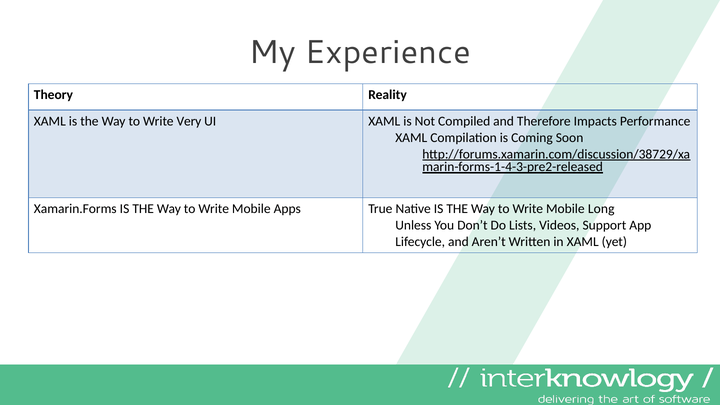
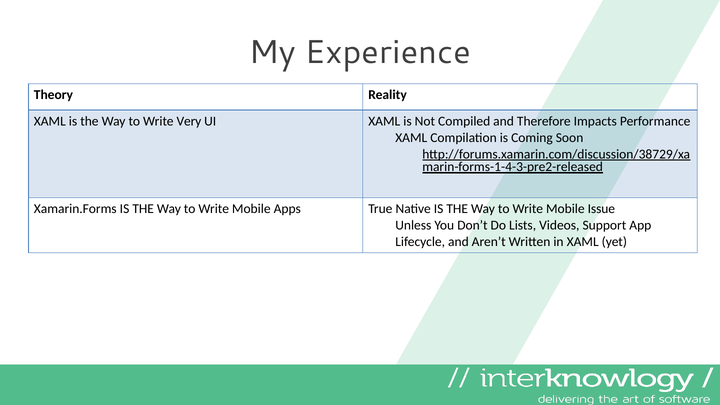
Long: Long -> Issue
